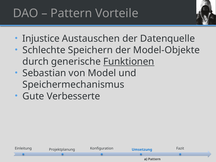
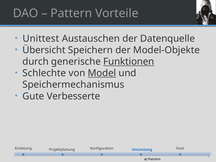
Injustice: Injustice -> Unittest
Schlechte: Schlechte -> Übersicht
Sebastian: Sebastian -> Schlechte
Model underline: none -> present
